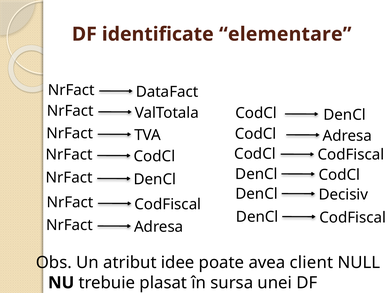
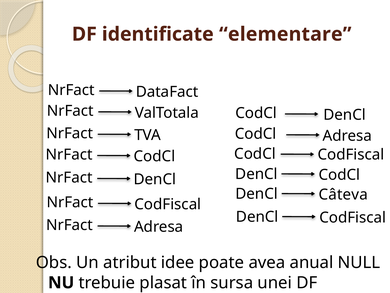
Decisiv: Decisiv -> Câteva
client: client -> anual
